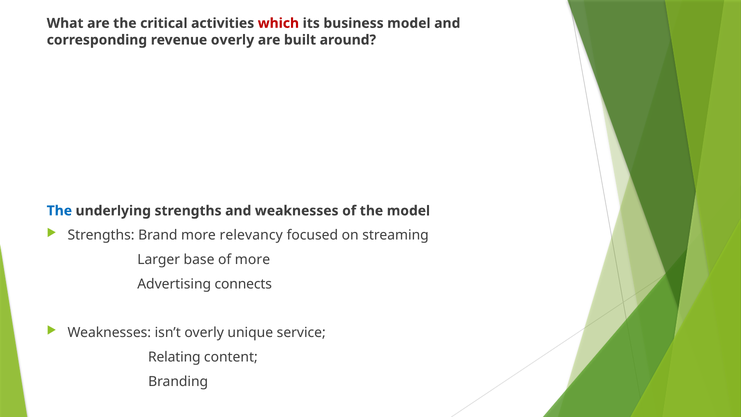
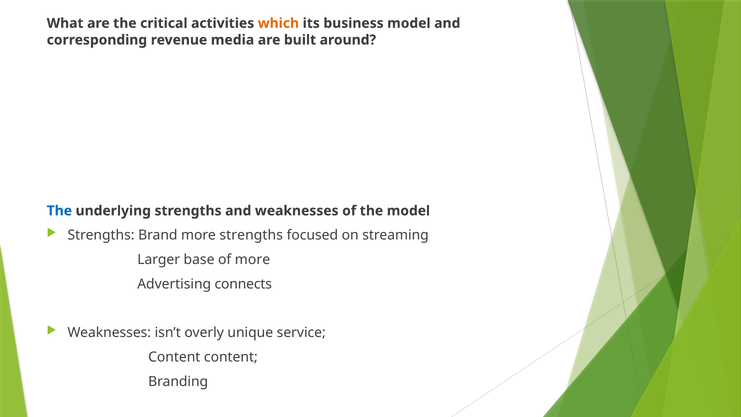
which colour: red -> orange
revenue overly: overly -> media
more relevancy: relevancy -> strengths
Relating at (174, 357): Relating -> Content
